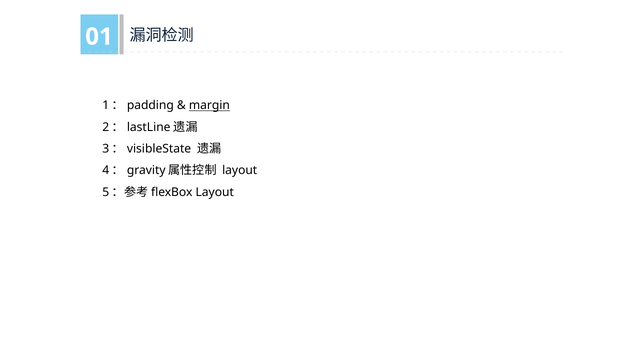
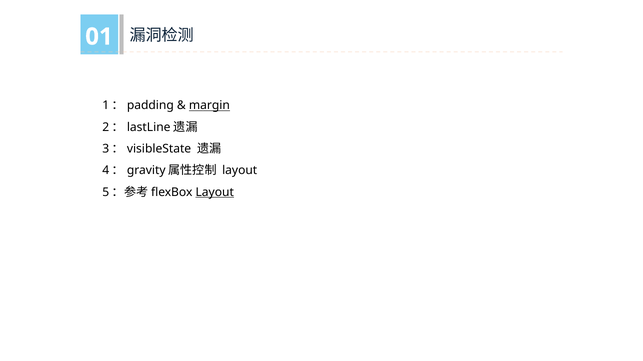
Layout at (215, 193) underline: none -> present
